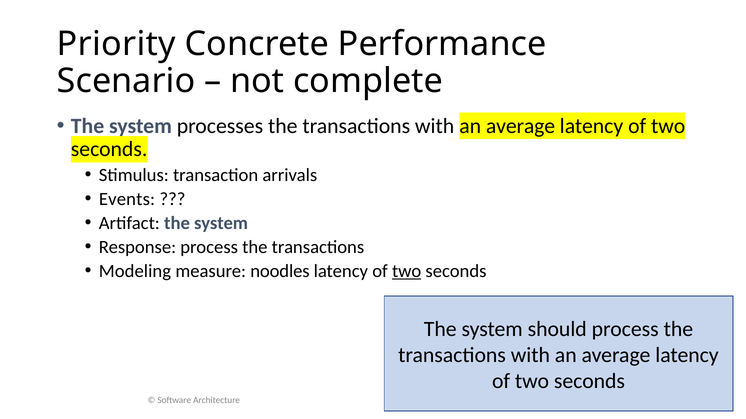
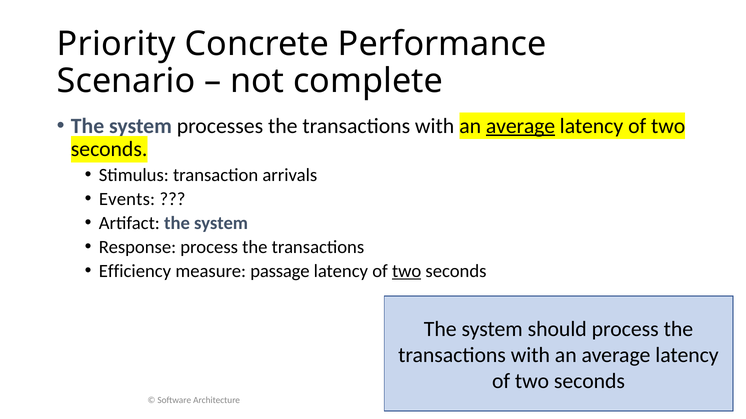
average at (521, 126) underline: none -> present
Modeling: Modeling -> Efficiency
noodles: noodles -> passage
